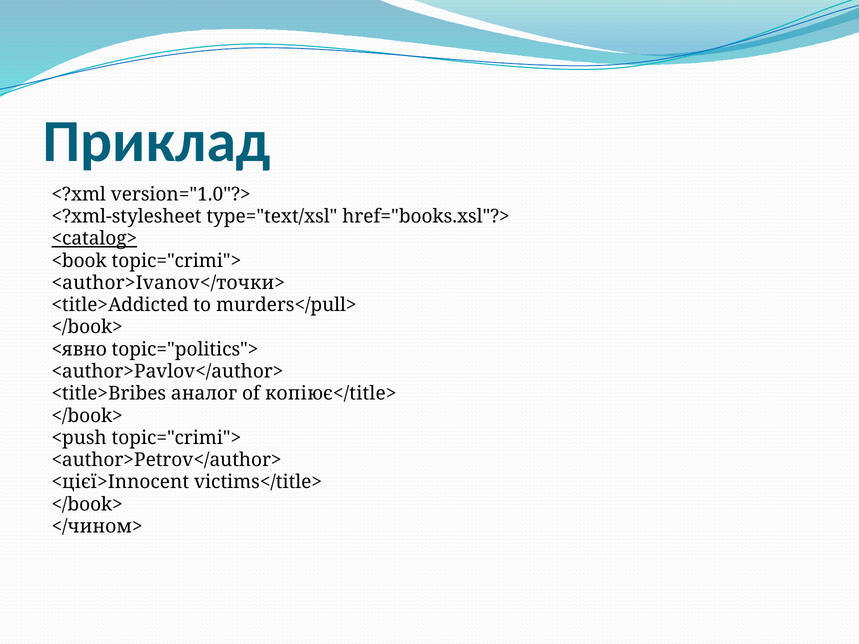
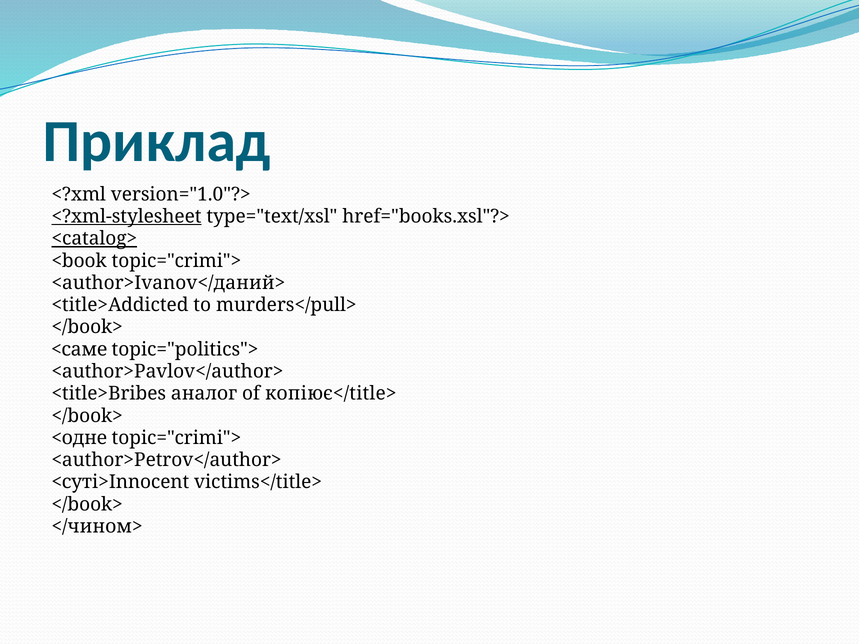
<?xml-stylesheet underline: none -> present
<author>Ivanov</точки>: <author>Ivanov</точки> -> <author>Ivanov</даний>
<явно: <явно -> <саме
<push: <push -> <одне
<цієї>Innocent: <цієї>Innocent -> <суті>Innocent
